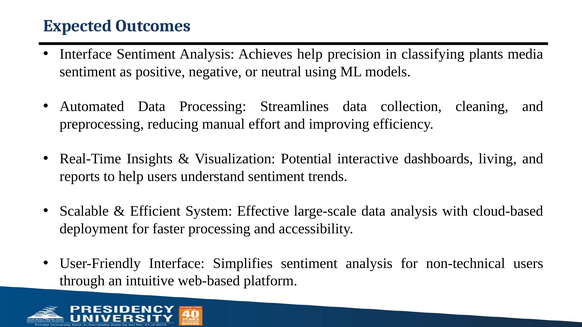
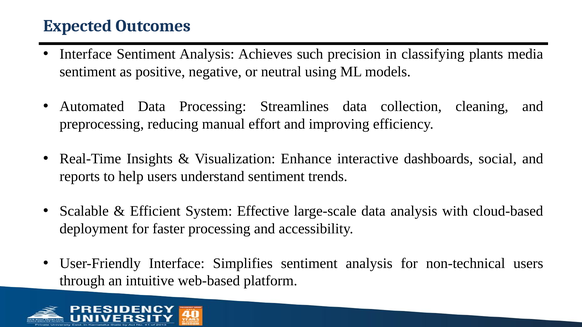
Achieves help: help -> such
Potential: Potential -> Enhance
living: living -> social
